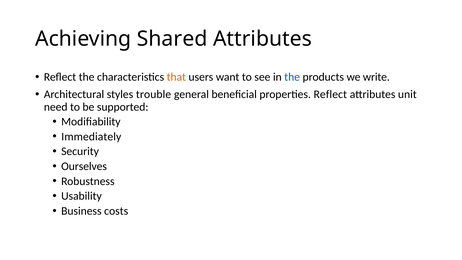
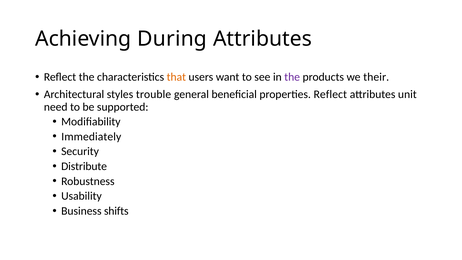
Shared: Shared -> During
the at (292, 77) colour: blue -> purple
write: write -> their
Ourselves: Ourselves -> Distribute
costs: costs -> shifts
